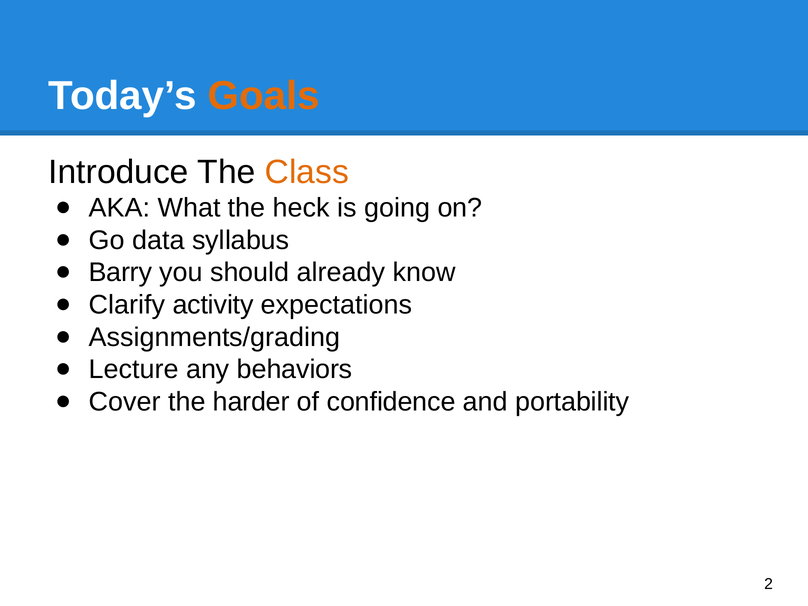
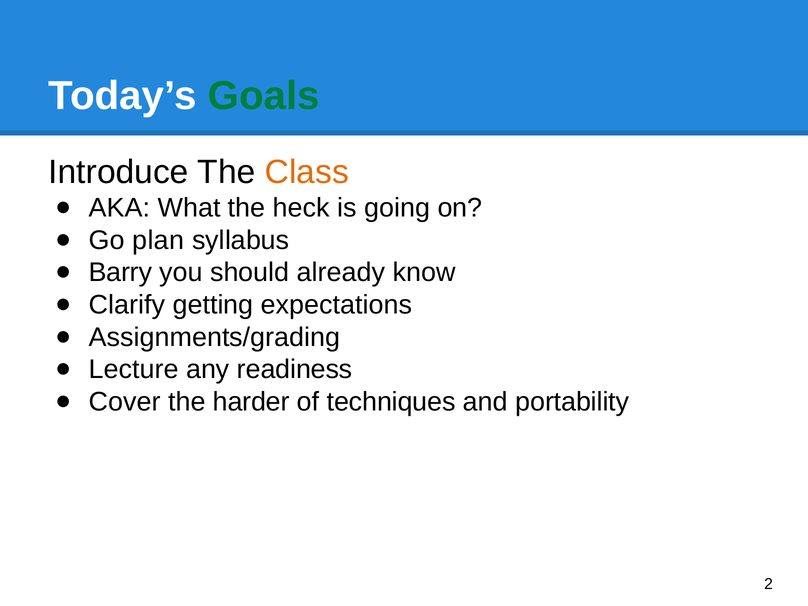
Goals colour: orange -> green
data: data -> plan
activity: activity -> getting
behaviors: behaviors -> readiness
confidence: confidence -> techniques
